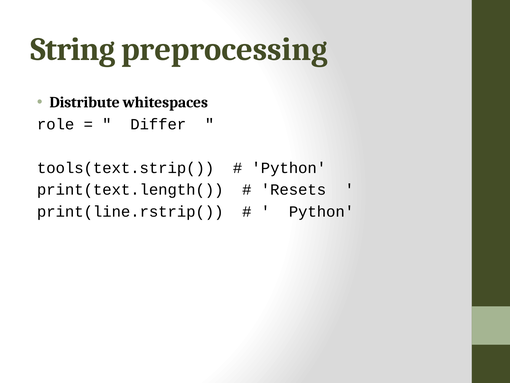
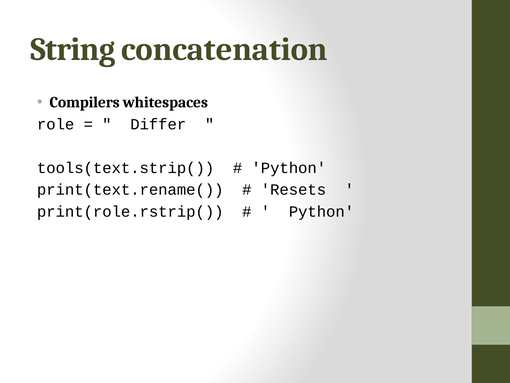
preprocessing: preprocessing -> concatenation
Distribute: Distribute -> Compilers
print(text.length(: print(text.length( -> print(text.rename(
print(line.rstrip(: print(line.rstrip( -> print(role.rstrip(
